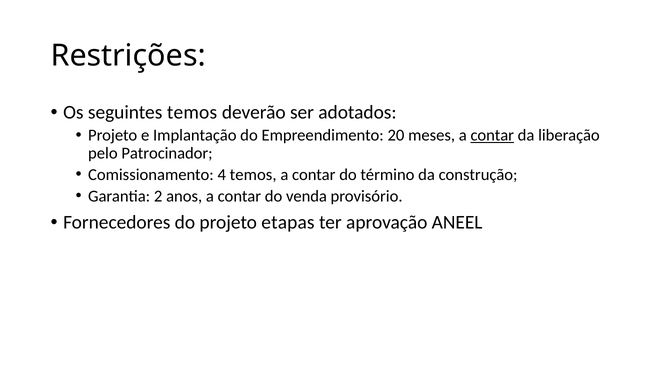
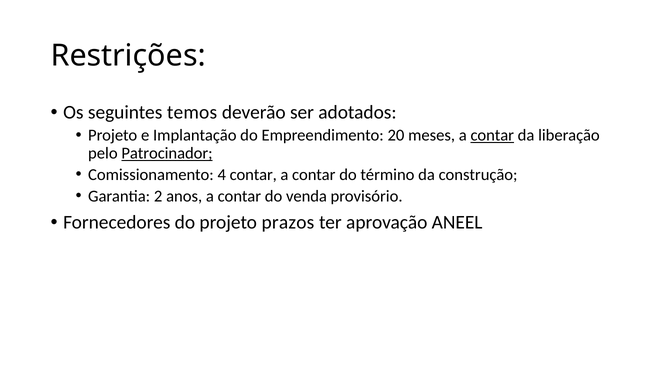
Patrocinador underline: none -> present
4 temos: temos -> contar
etapas: etapas -> prazos
